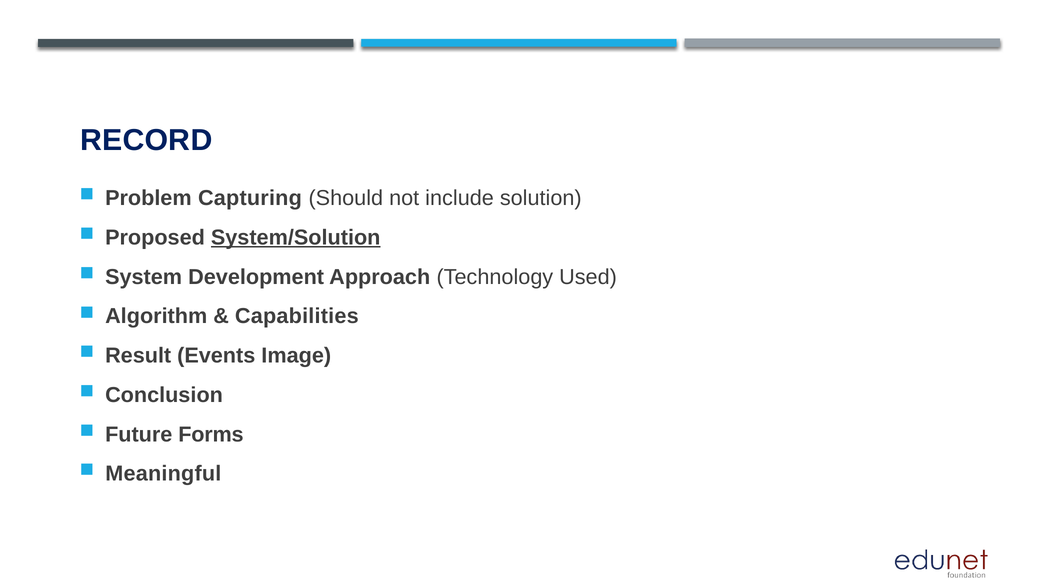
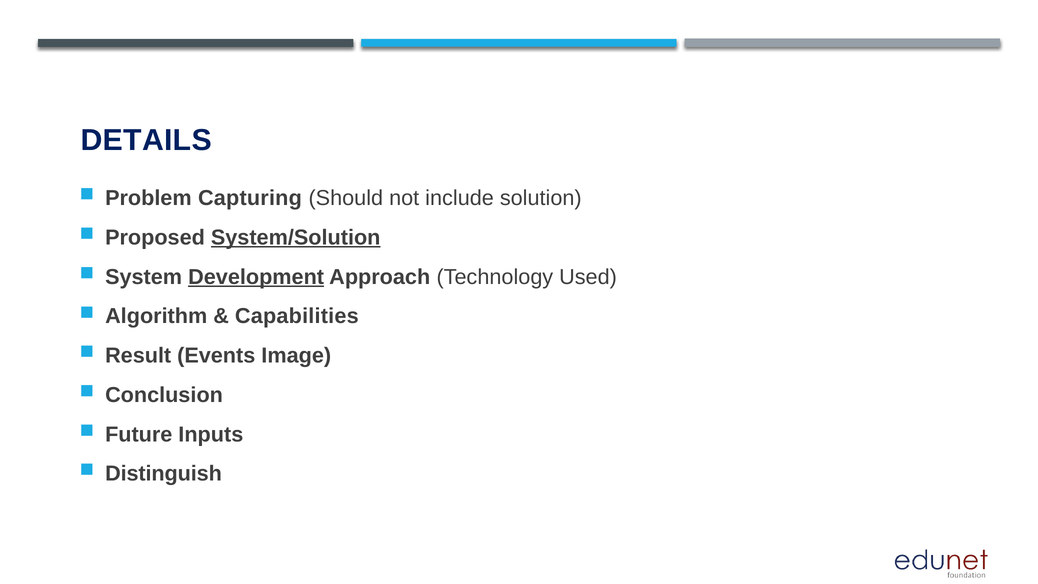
RECORD: RECORD -> DETAILS
Development underline: none -> present
Forms: Forms -> Inputs
Meaningful: Meaningful -> Distinguish
